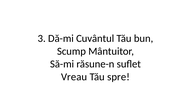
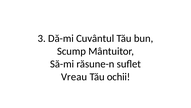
spre: spre -> ochii
